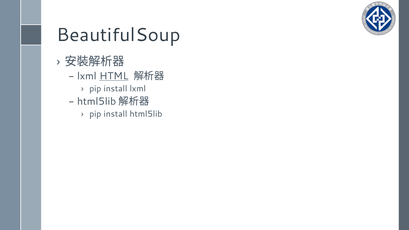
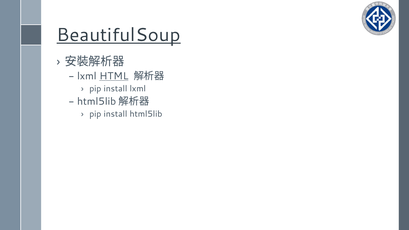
BeautifulSoup underline: none -> present
